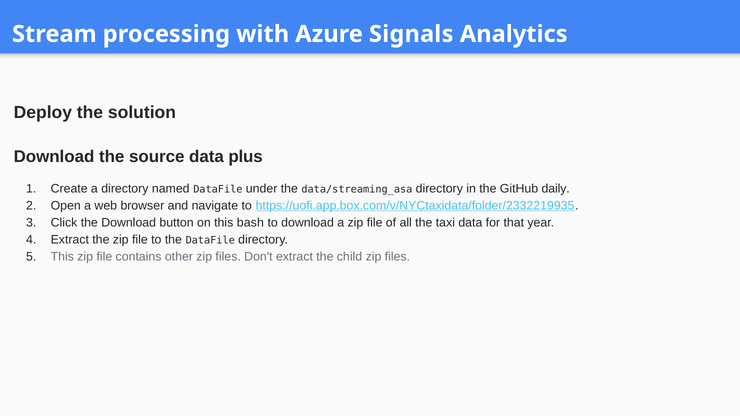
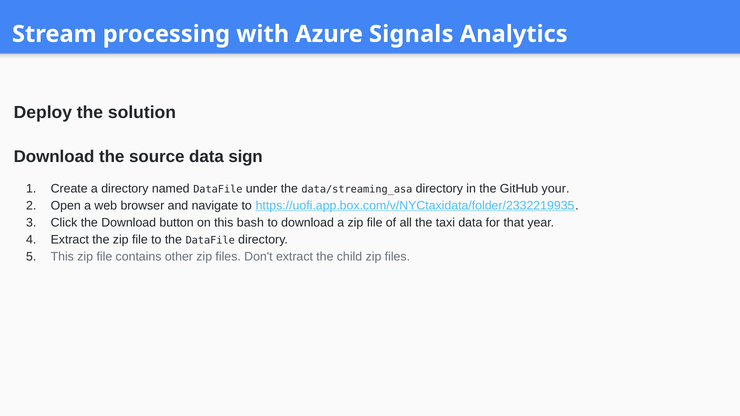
plus: plus -> sign
daily: daily -> your
